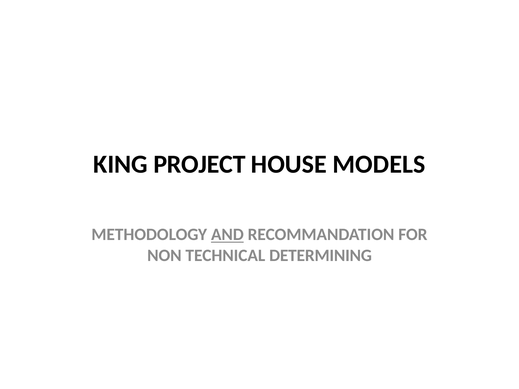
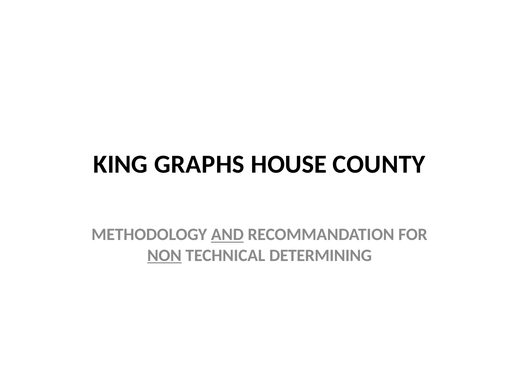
PROJECT: PROJECT -> GRAPHS
MODELS: MODELS -> COUNTY
NON underline: none -> present
